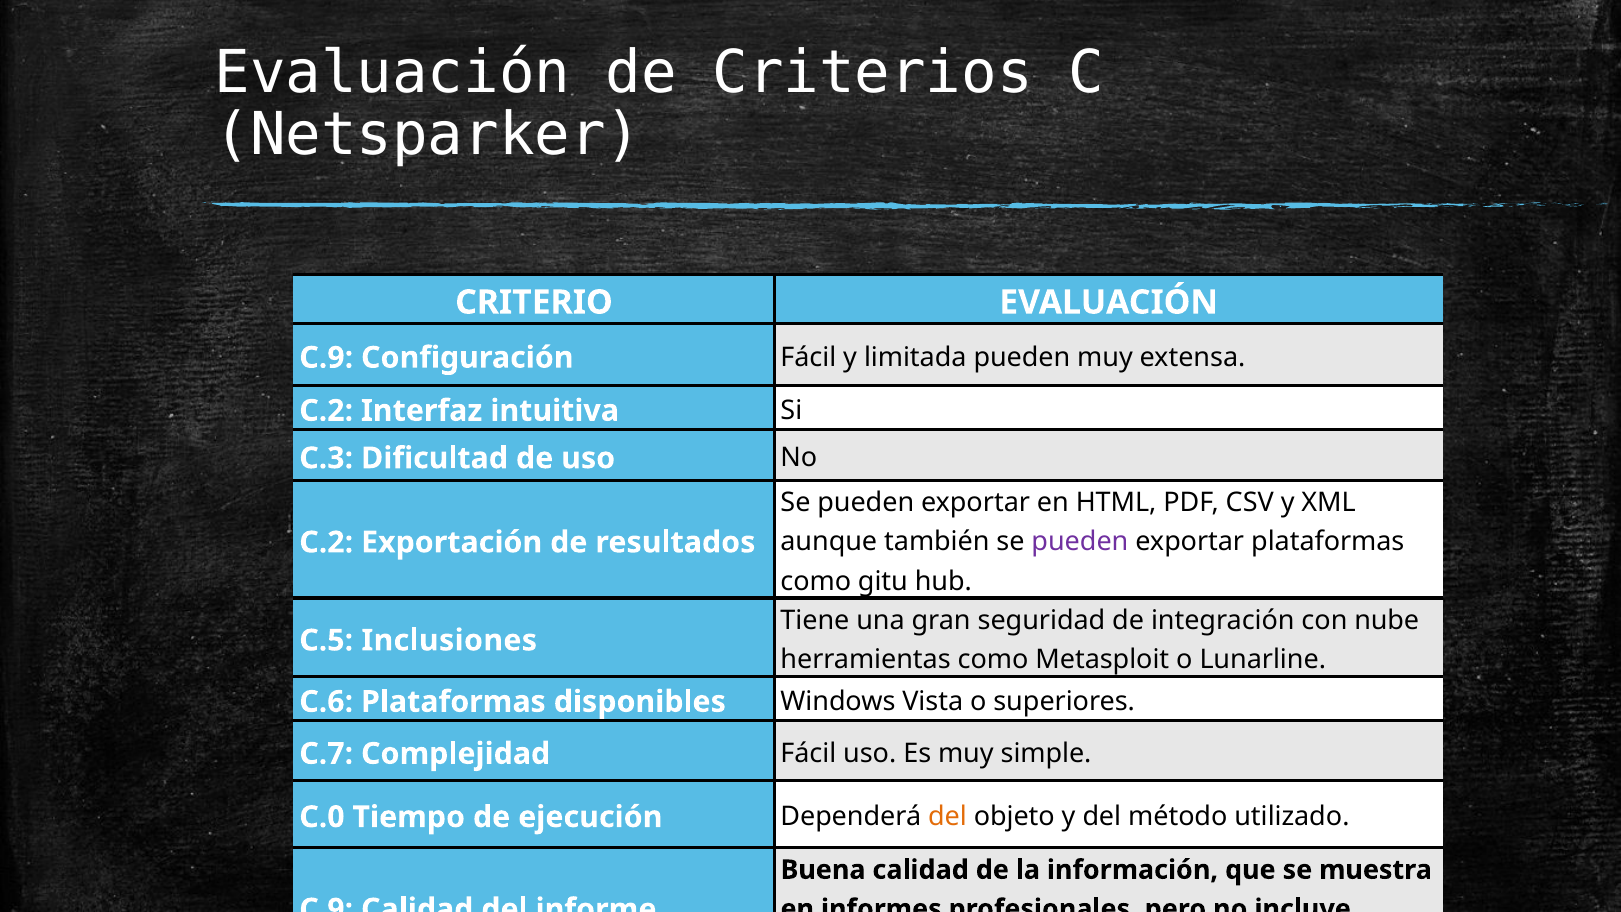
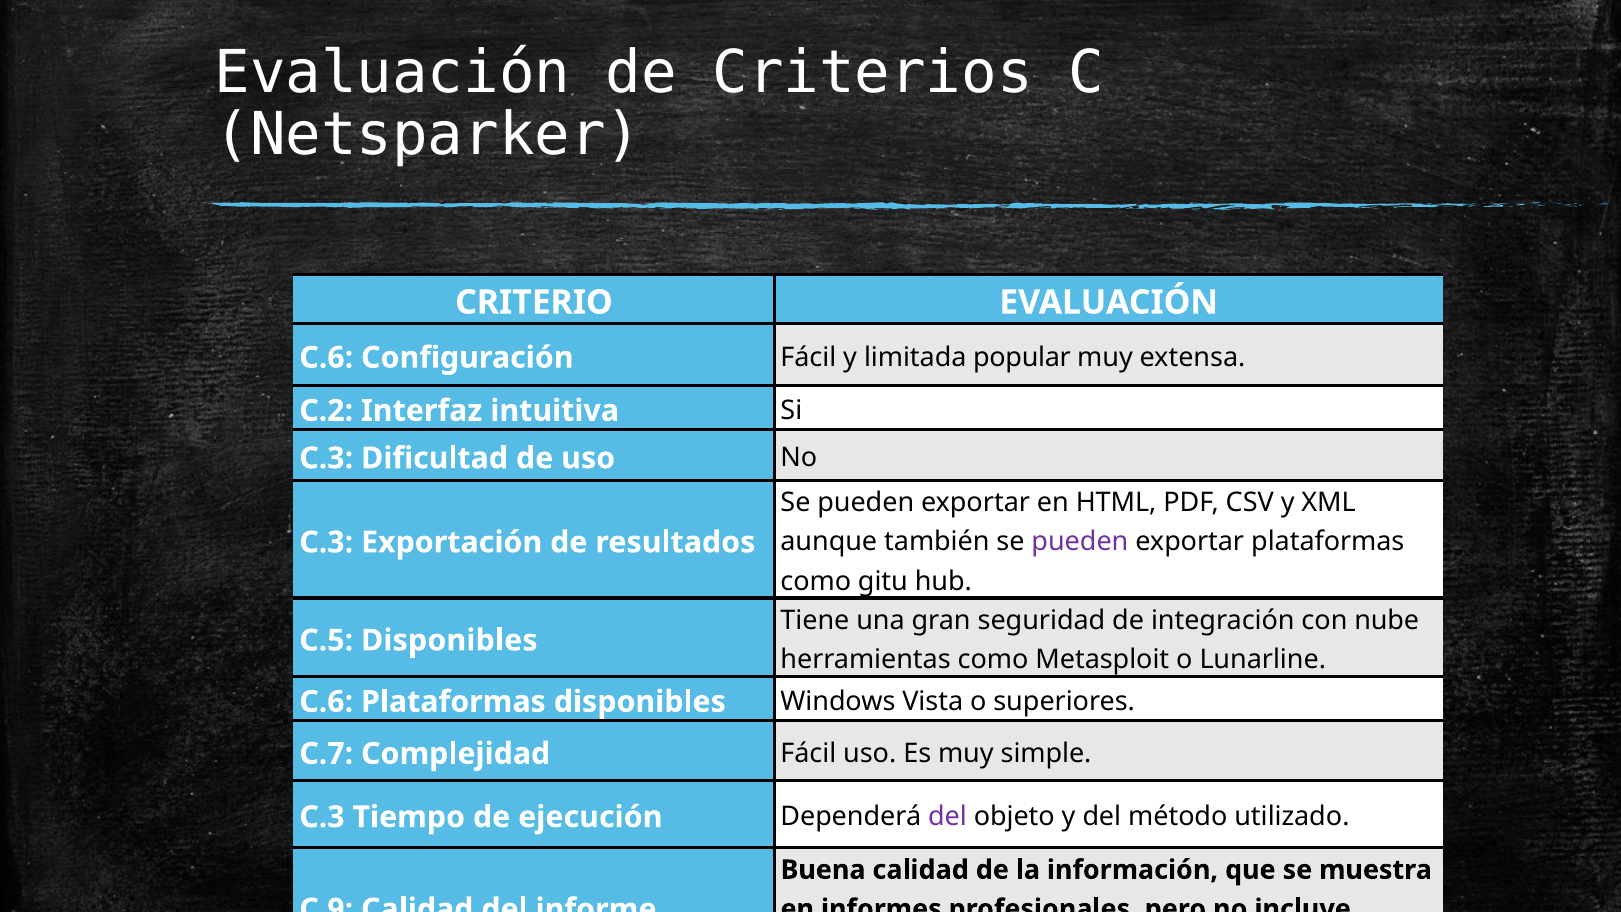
C.9 at (326, 358): C.9 -> C.6
limitada pueden: pueden -> popular
C.2 at (326, 542): C.2 -> C.3
C.5 Inclusiones: Inclusiones -> Disponibles
C.0 at (322, 817): C.0 -> C.3
del at (947, 817) colour: orange -> purple
